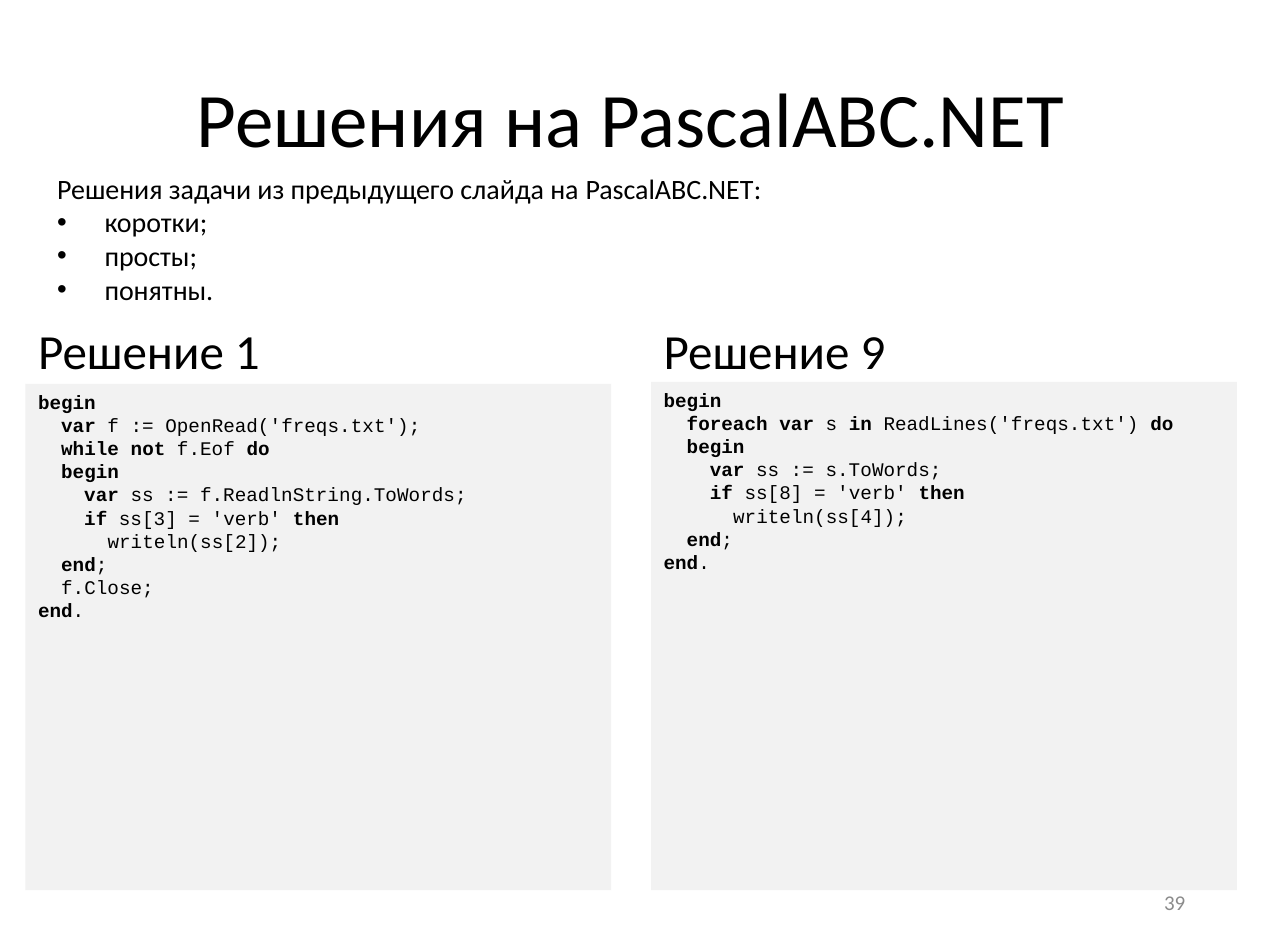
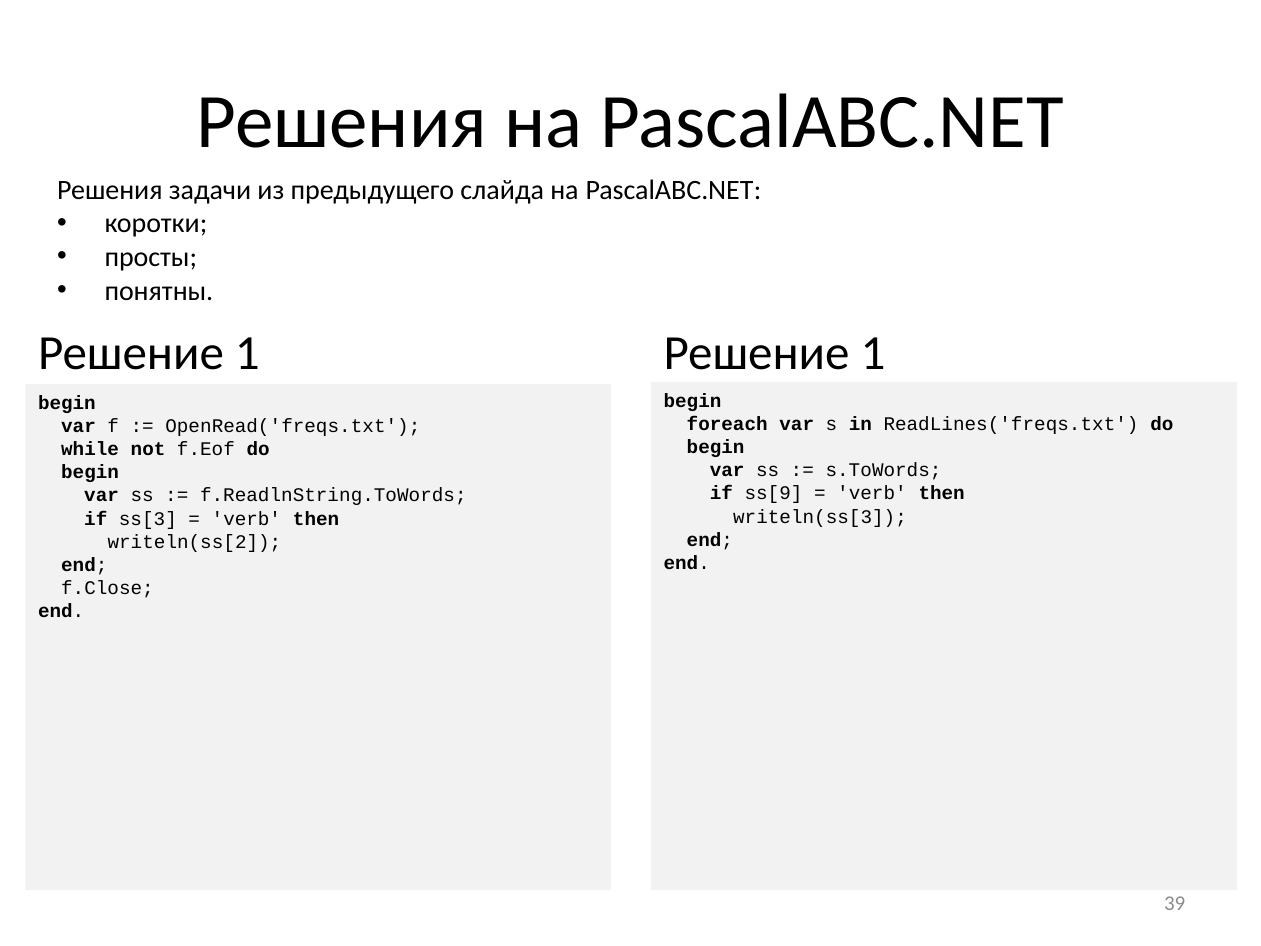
9 at (873, 353): 9 -> 1
ss[8: ss[8 -> ss[9
writeln(ss[4: writeln(ss[4 -> writeln(ss[3
